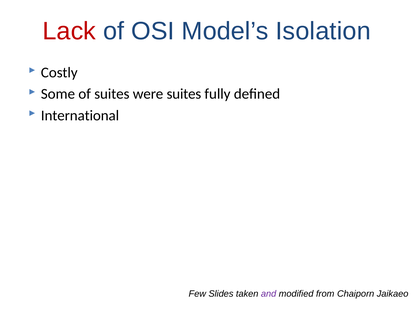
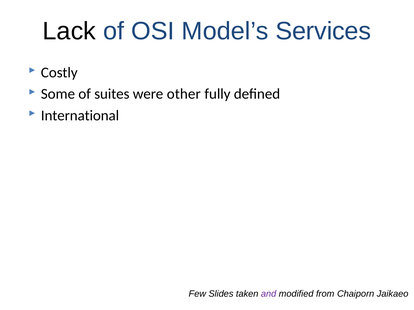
Lack colour: red -> black
Isolation: Isolation -> Services
were suites: suites -> other
